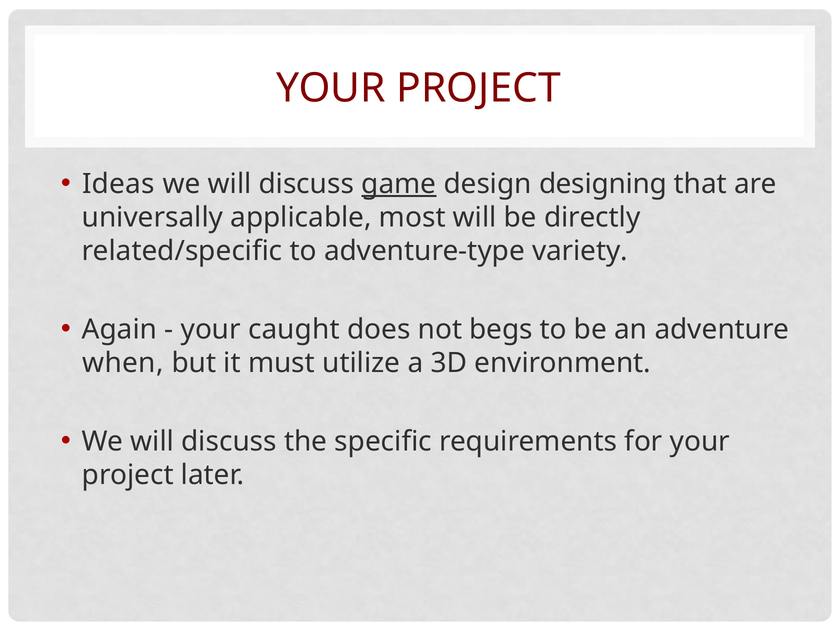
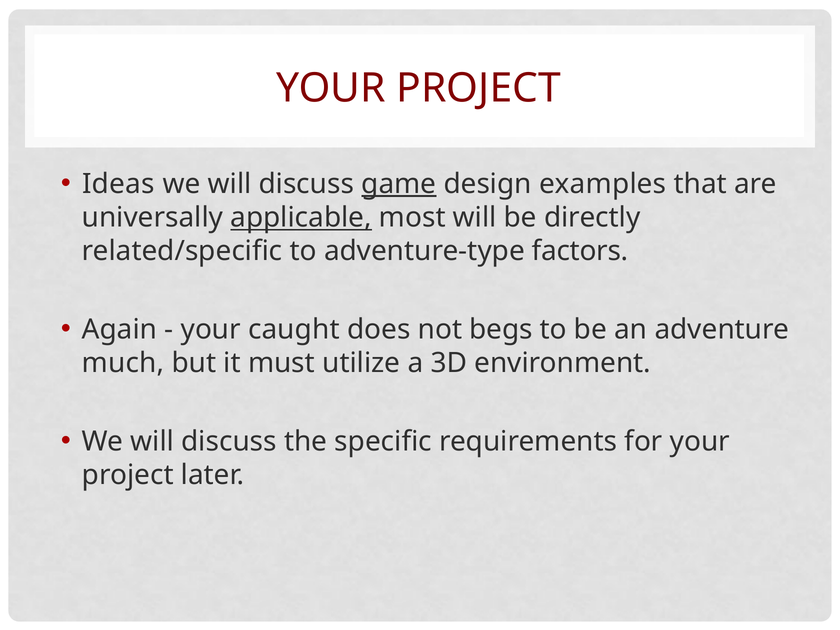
designing: designing -> examples
applicable underline: none -> present
variety: variety -> factors
when: when -> much
